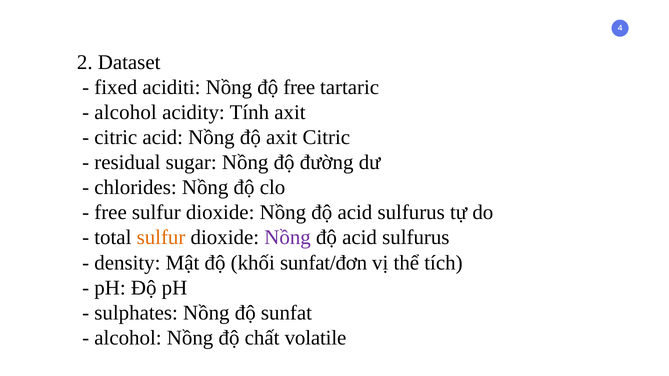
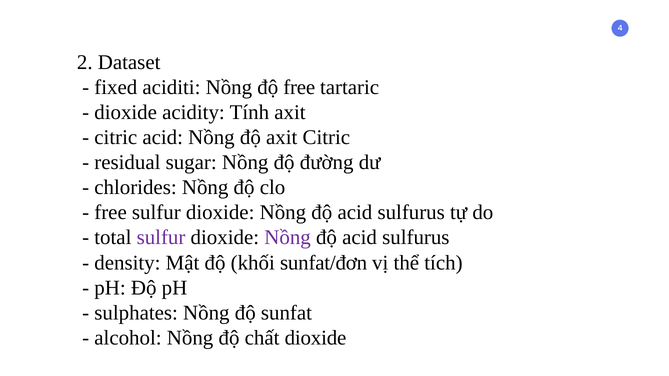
alcohol at (126, 112): alcohol -> dioxide
sulfur at (161, 238) colour: orange -> purple
chất volatile: volatile -> dioxide
